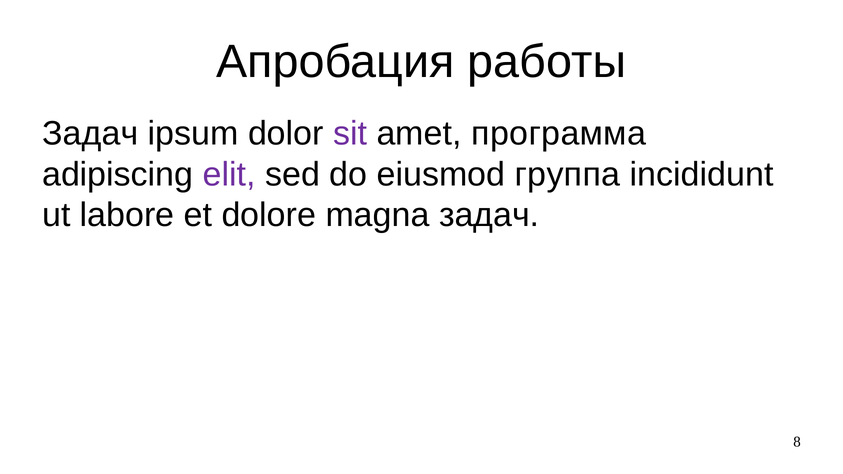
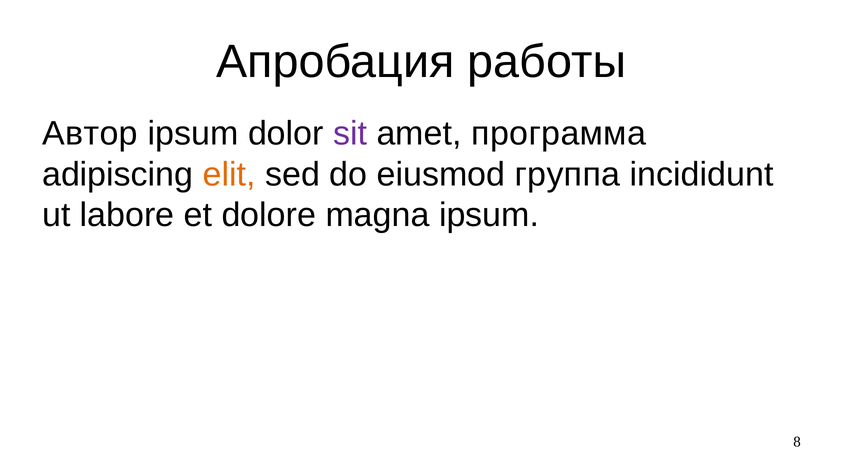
Задач at (90, 134): Задач -> Автор
elit colour: purple -> orange
magna задач: задач -> ipsum
